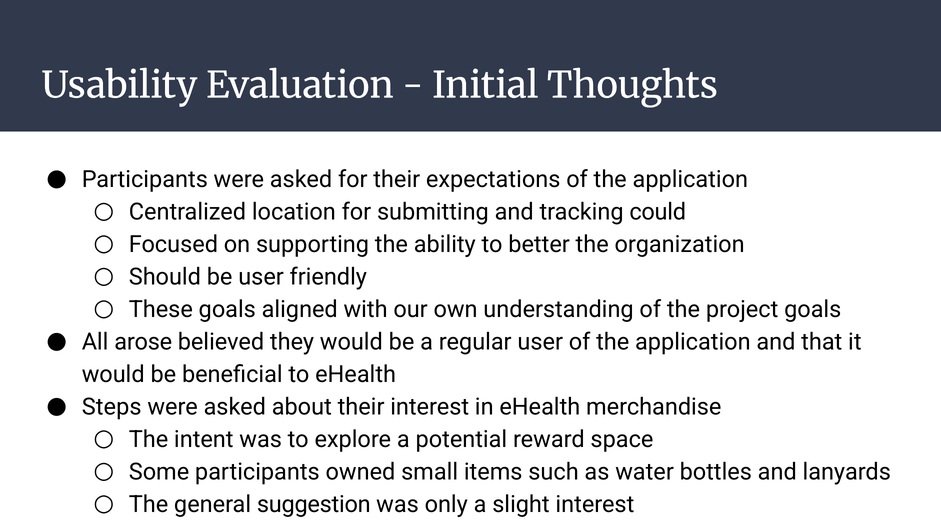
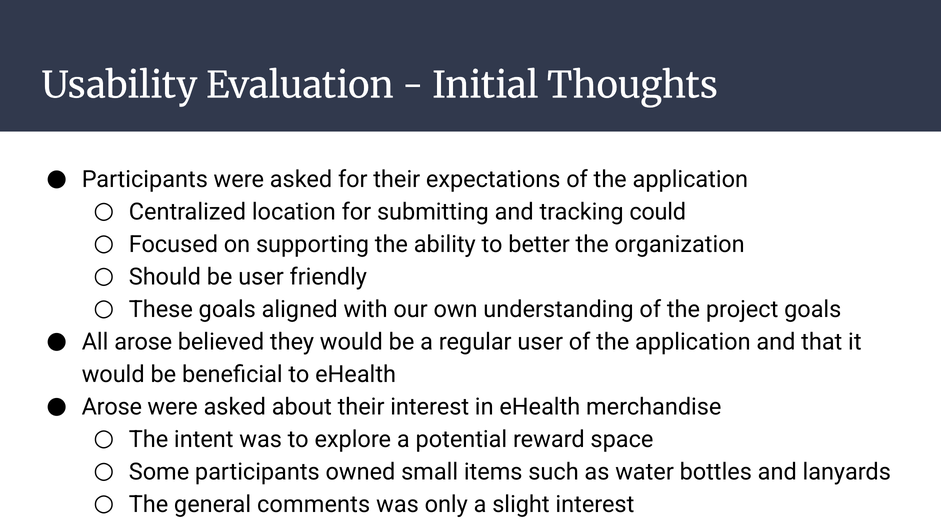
Steps at (112, 407): Steps -> Arose
suggestion: suggestion -> comments
